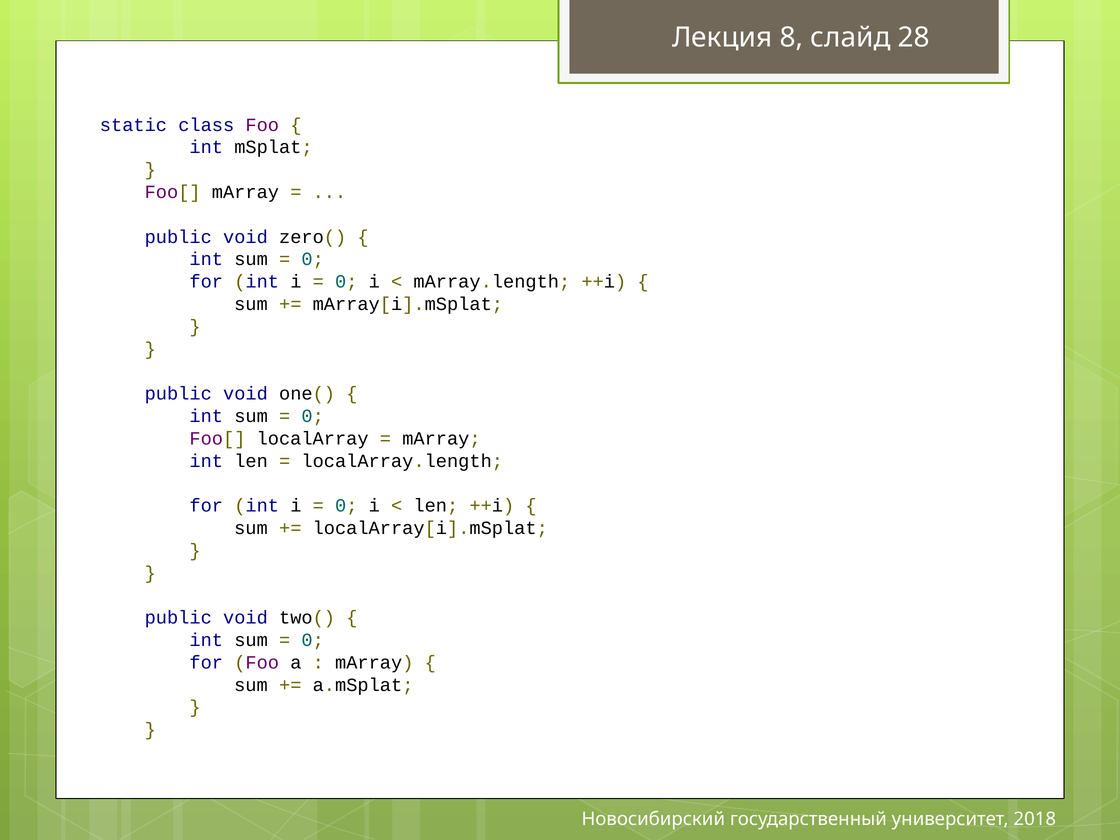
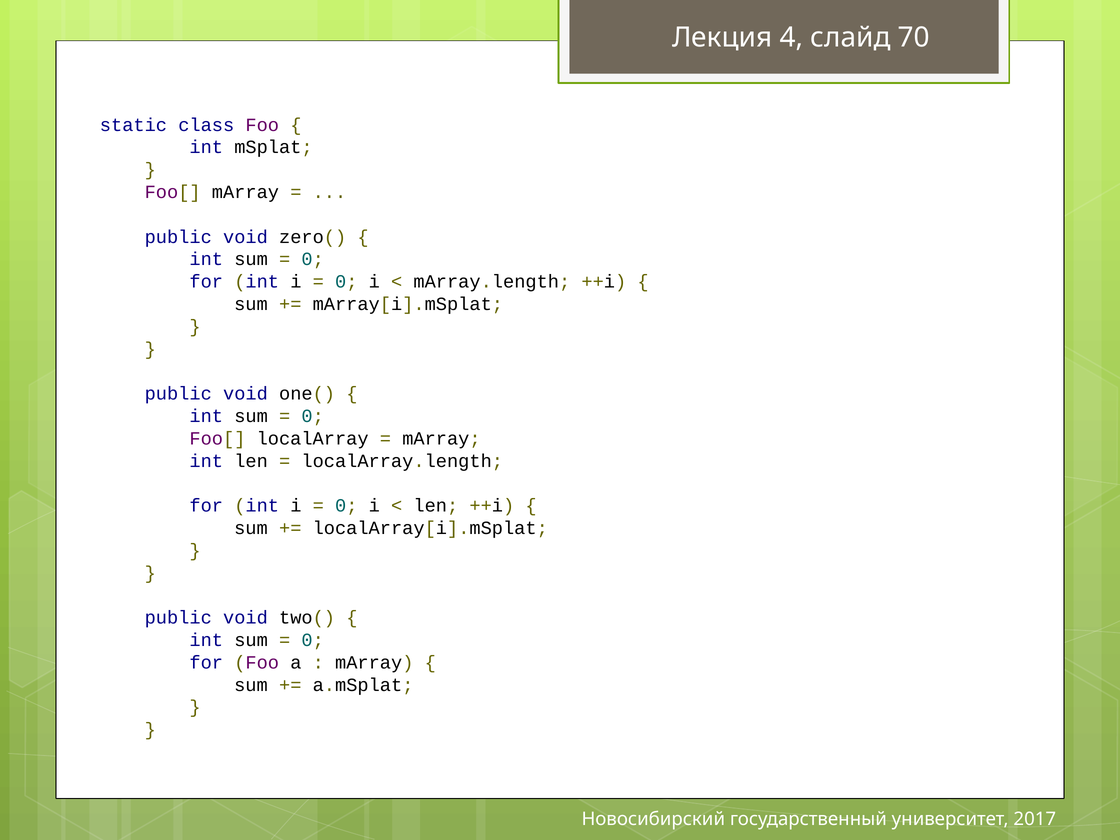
8: 8 -> 4
28: 28 -> 70
2018: 2018 -> 2017
